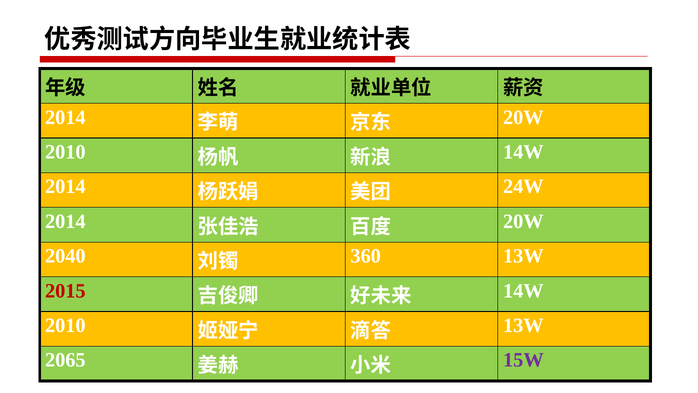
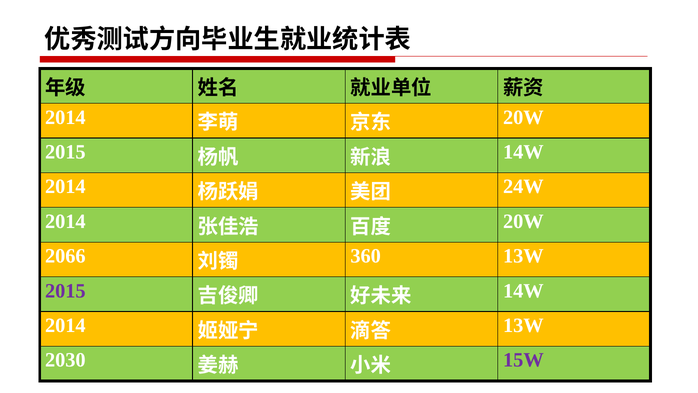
2010 at (65, 152): 2010 -> 2015
2040: 2040 -> 2066
2015 at (65, 291) colour: red -> purple
2010 at (65, 325): 2010 -> 2014
2065: 2065 -> 2030
